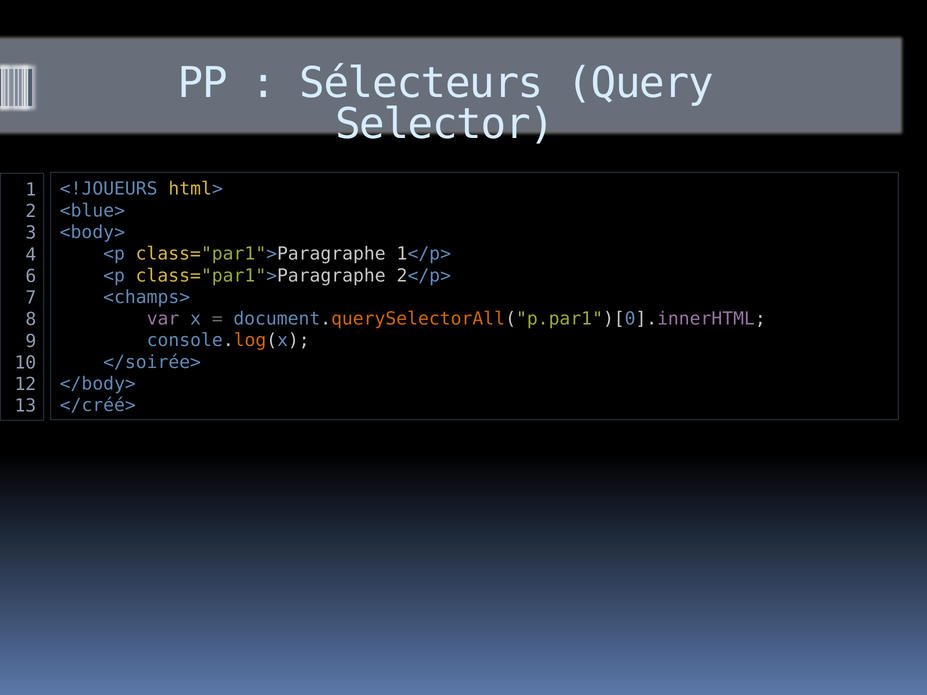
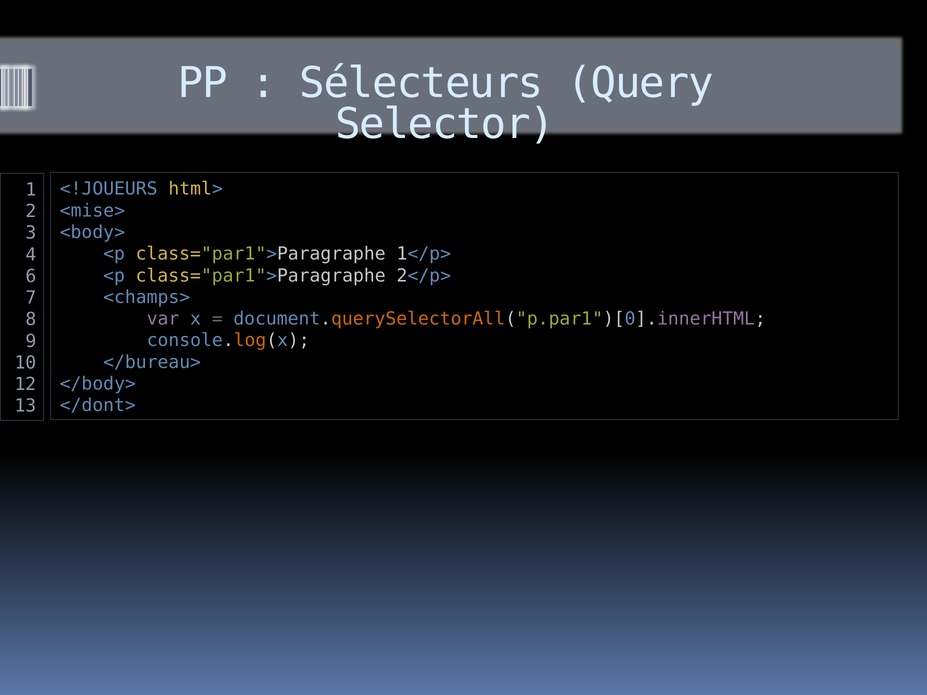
<blue>: <blue> -> <mise>
</soirée>: </soirée> -> </bureau>
</créé>: </créé> -> </dont>
